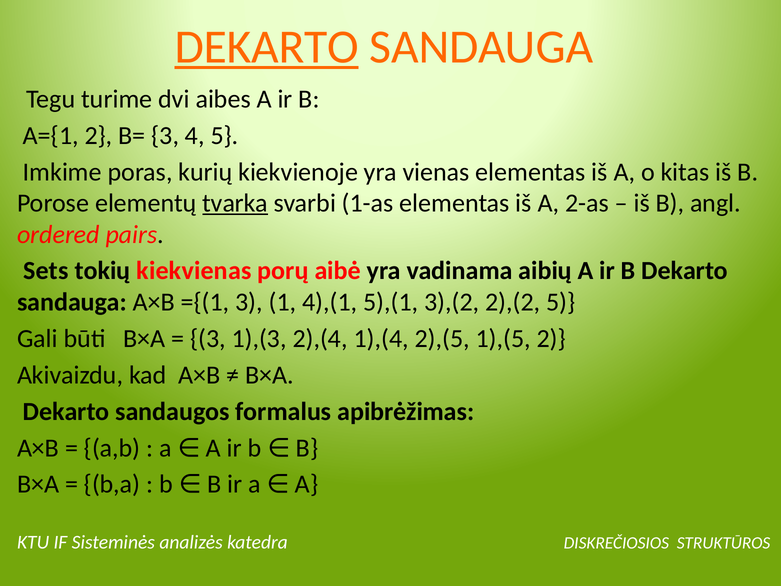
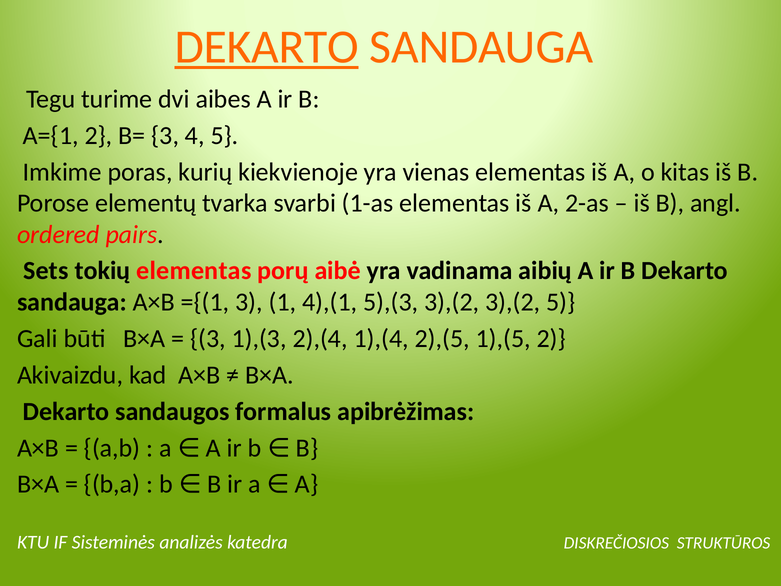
tvarka underline: present -> none
tokių kiekvienas: kiekvienas -> elementas
5),(1: 5),(1 -> 5),(3
3),(2 2),(2: 2),(2 -> 3),(2
